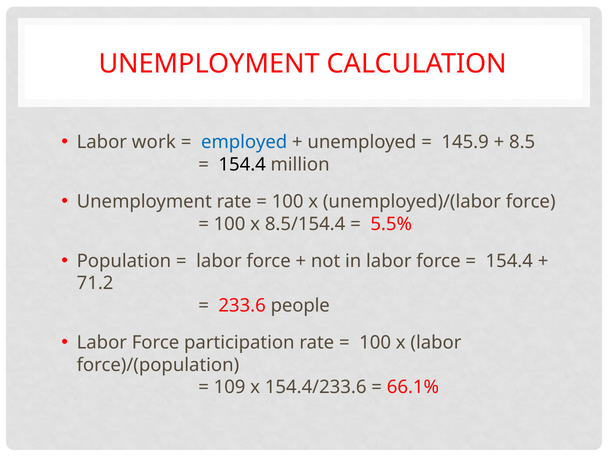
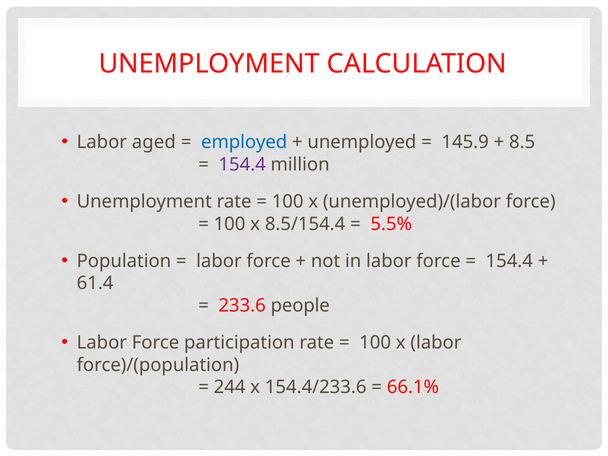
work: work -> aged
154.4 at (242, 164) colour: black -> purple
71.2: 71.2 -> 61.4
109: 109 -> 244
